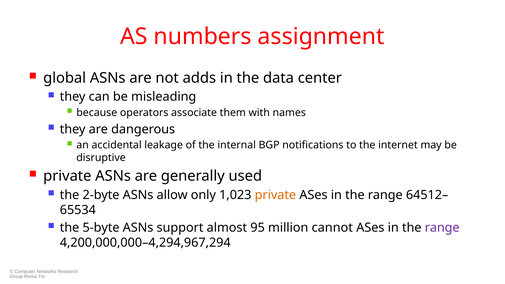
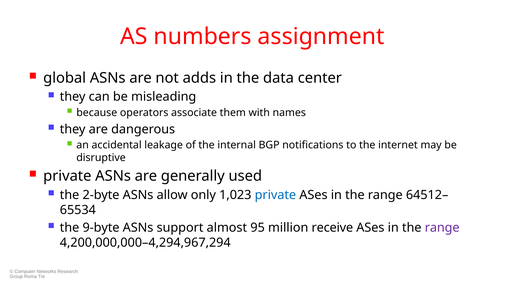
private at (275, 195) colour: orange -> blue
5-byte: 5-byte -> 9-byte
cannot: cannot -> receive
